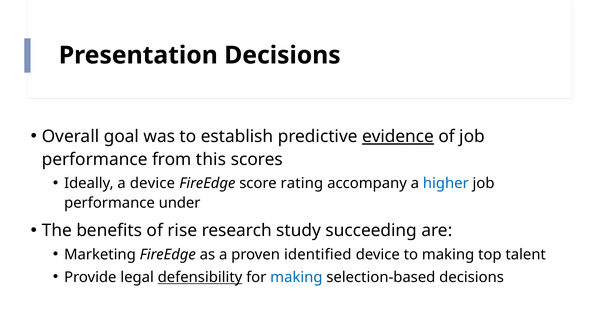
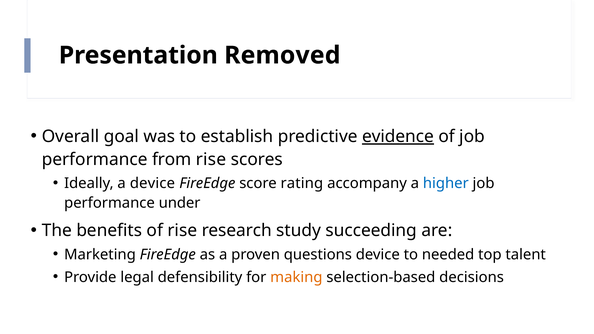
Presentation Decisions: Decisions -> Removed
from this: this -> rise
identified: identified -> questions
to making: making -> needed
defensibility underline: present -> none
making at (296, 277) colour: blue -> orange
